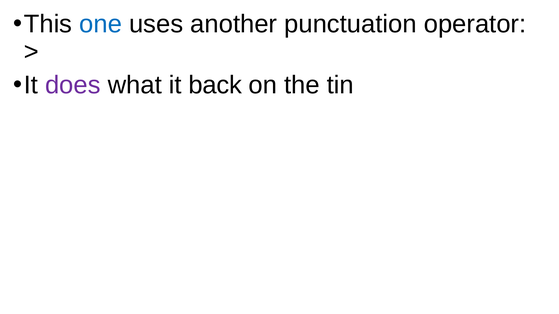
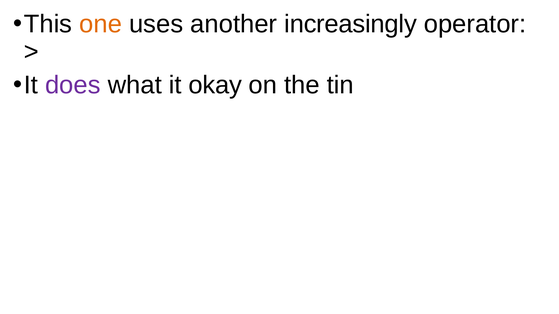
one colour: blue -> orange
punctuation: punctuation -> increasingly
back: back -> okay
